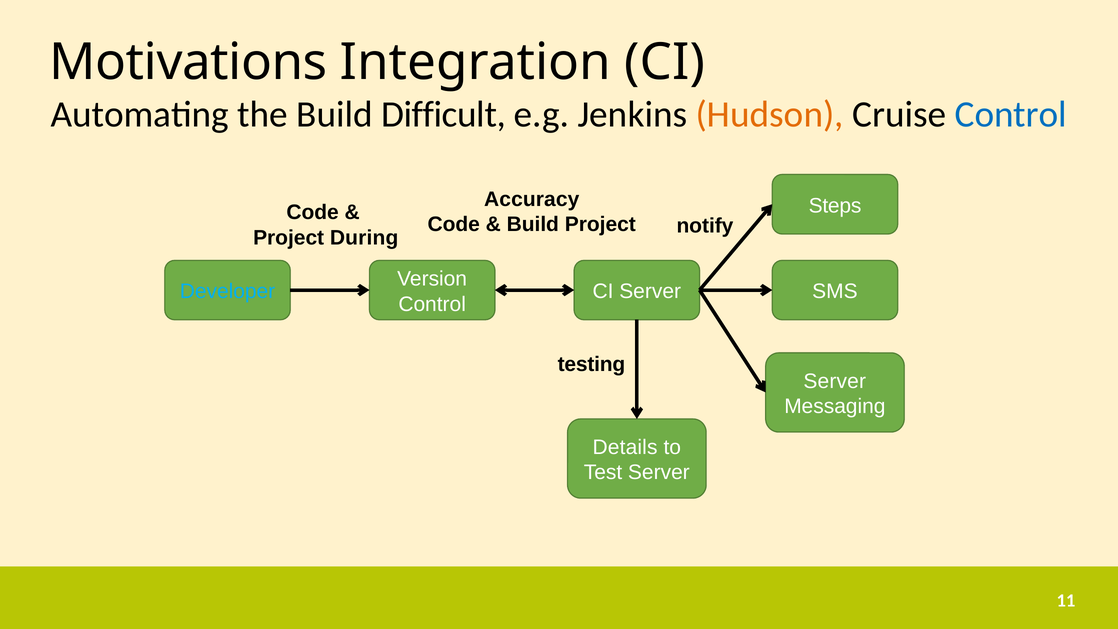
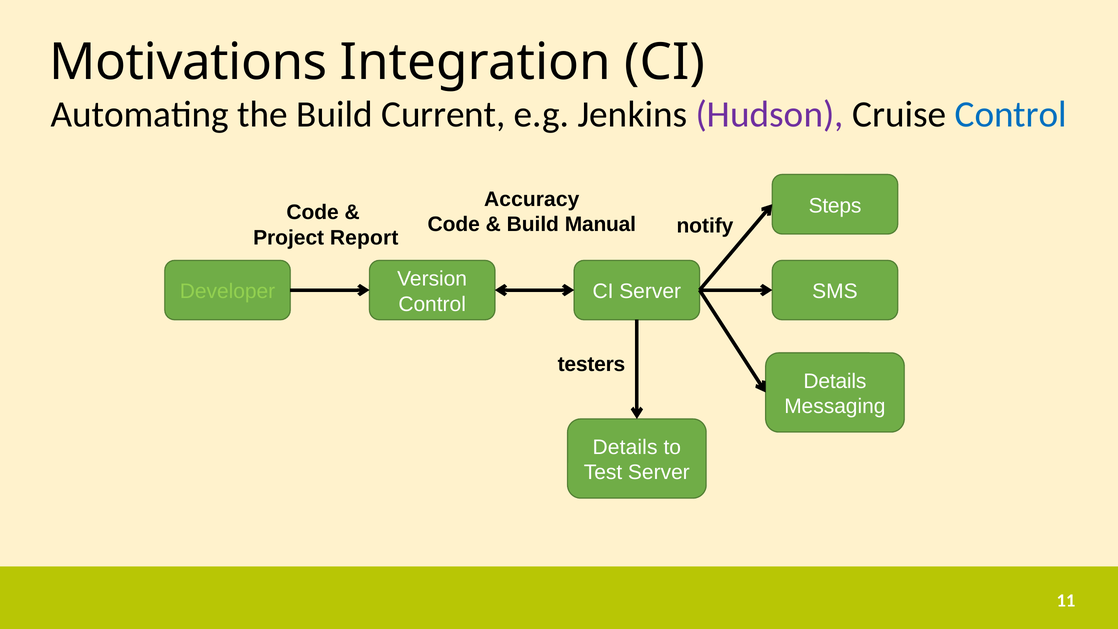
Difficult: Difficult -> Current
Hudson colour: orange -> purple
Build Project: Project -> Manual
During: During -> Report
Developer colour: light blue -> light green
testing: testing -> testers
Server at (835, 381): Server -> Details
